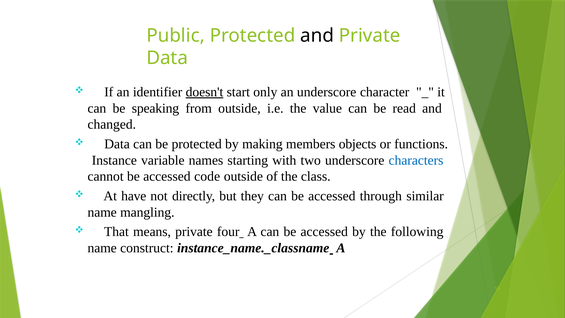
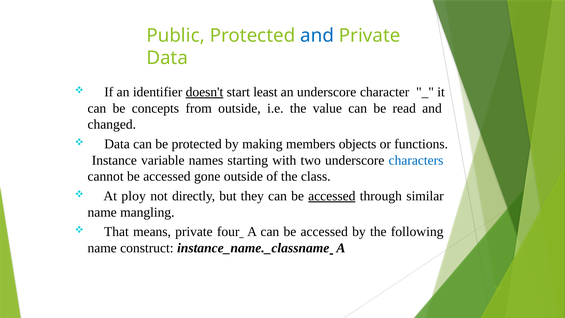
and at (317, 35) colour: black -> blue
only: only -> least
speaking: speaking -> concepts
code: code -> gone
have: have -> ploy
accessed at (332, 196) underline: none -> present
